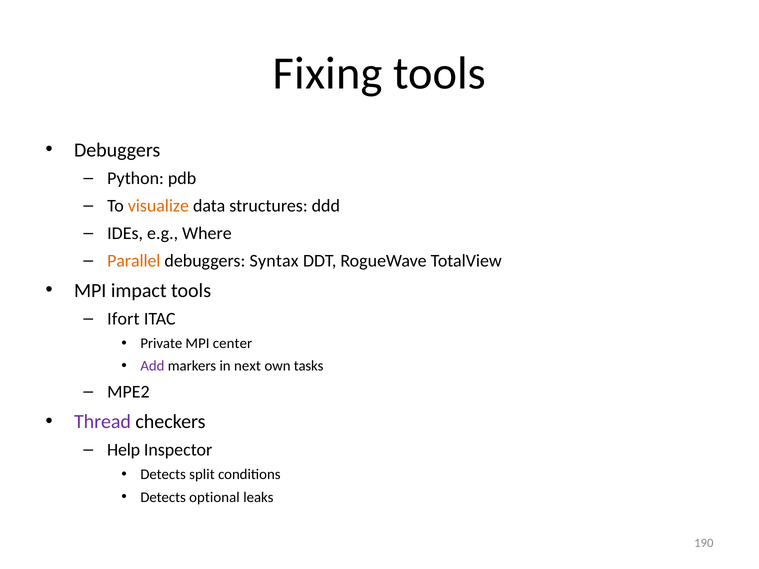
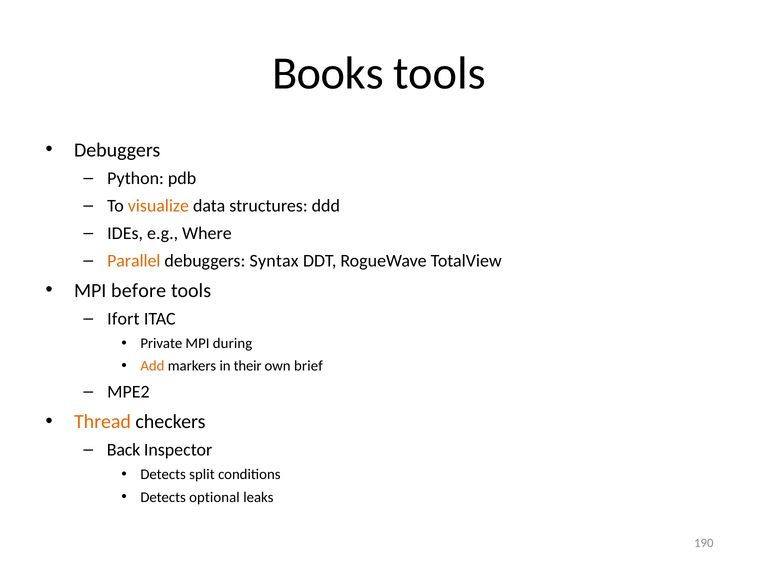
Fixing: Fixing -> Books
impact: impact -> before
center: center -> during
Add colour: purple -> orange
next: next -> their
tasks: tasks -> brief
Thread colour: purple -> orange
Help: Help -> Back
